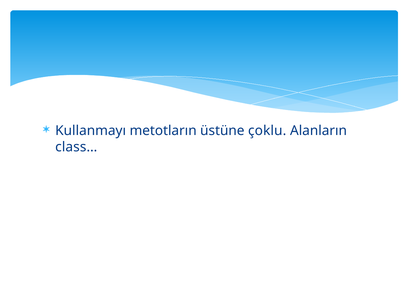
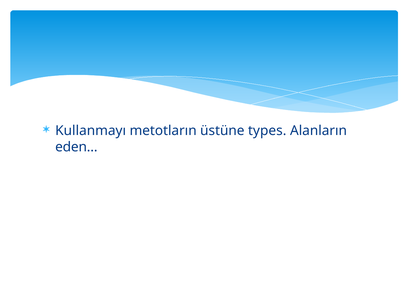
çoklu: çoklu -> types
class…: class… -> eden…
